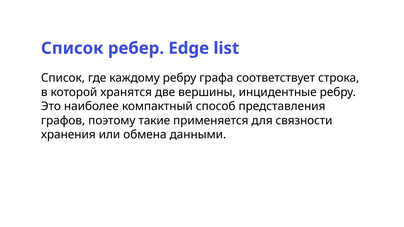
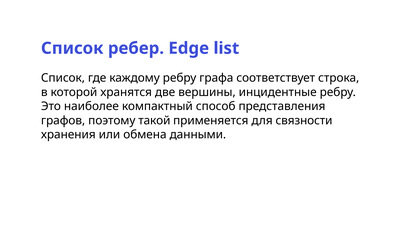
такие: такие -> такой
